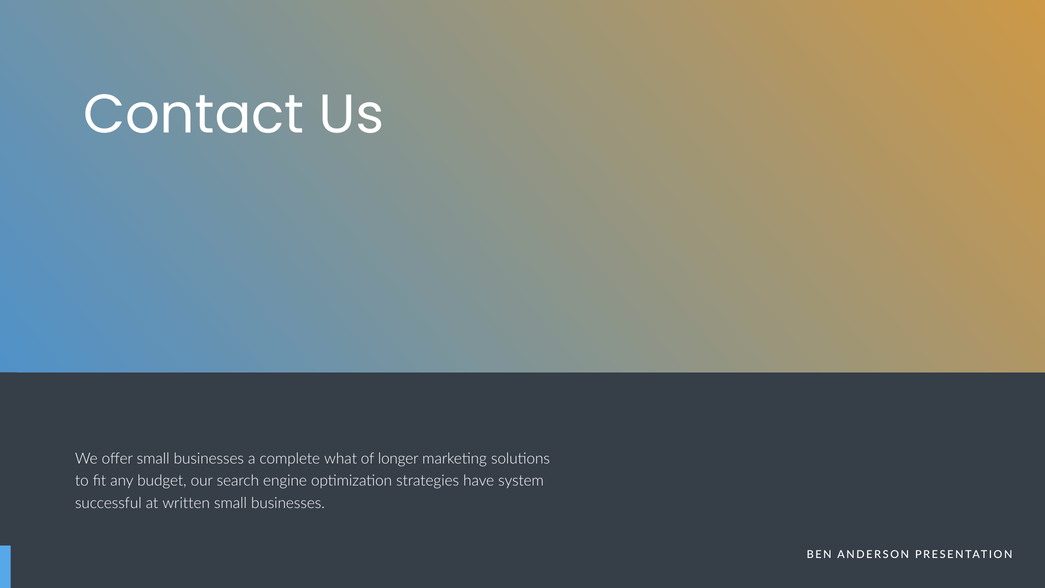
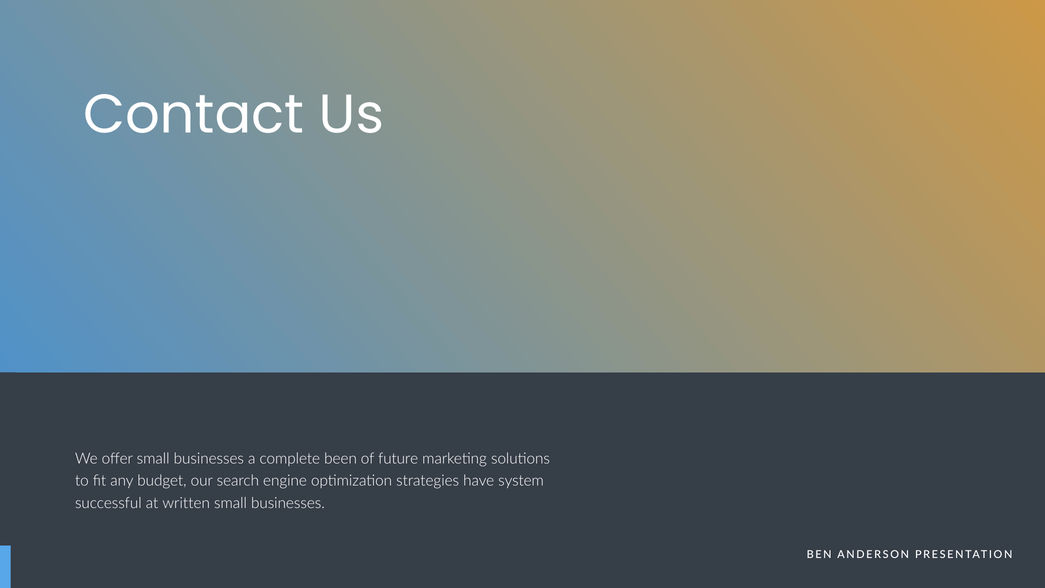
what: what -> been
longer: longer -> future
